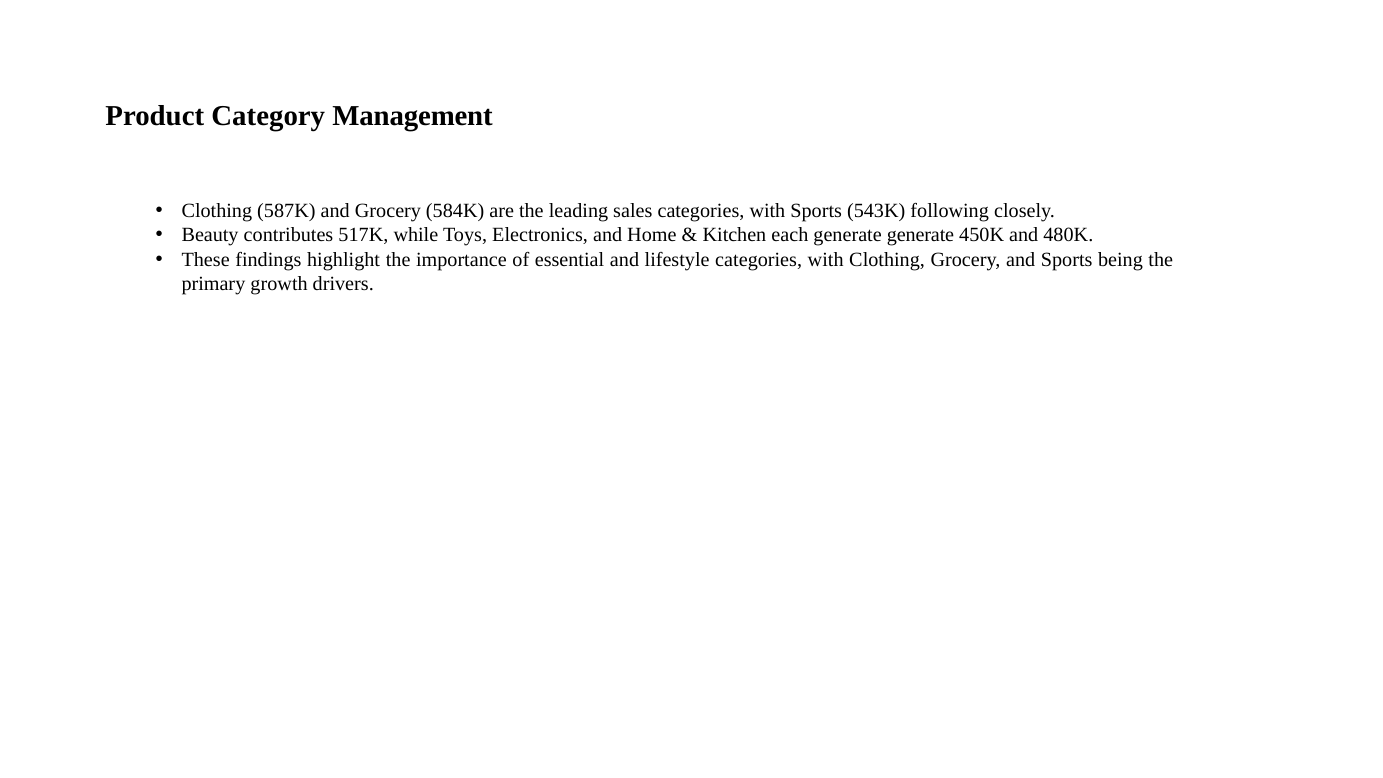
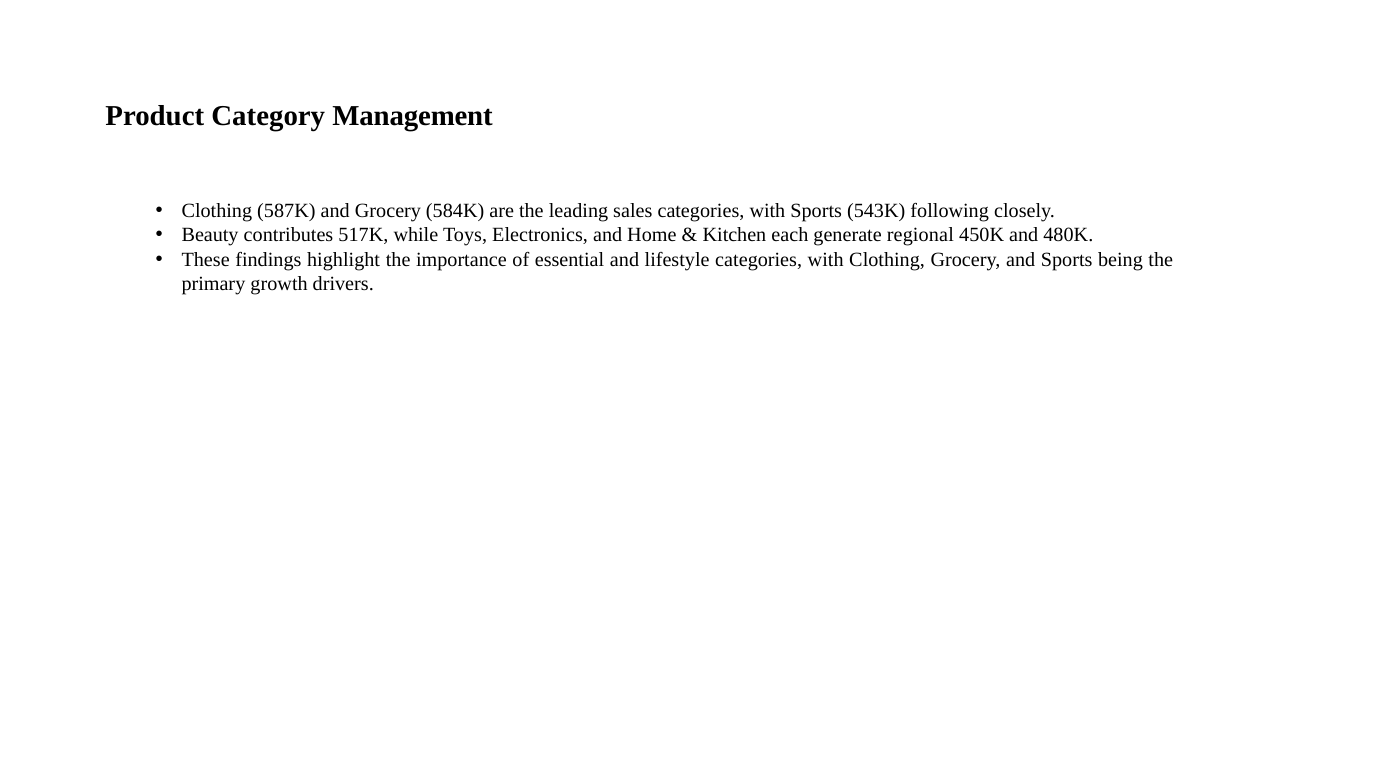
generate generate: generate -> regional
